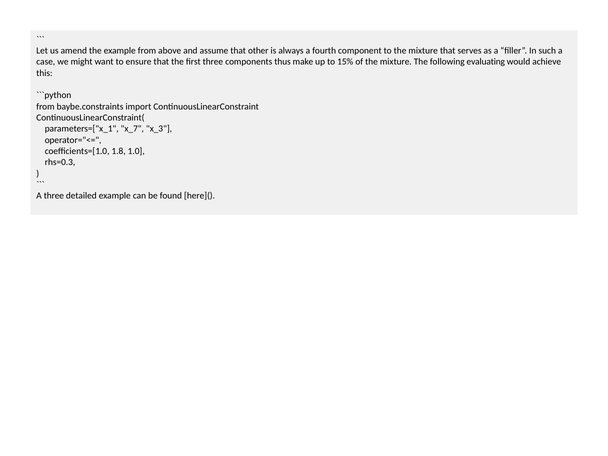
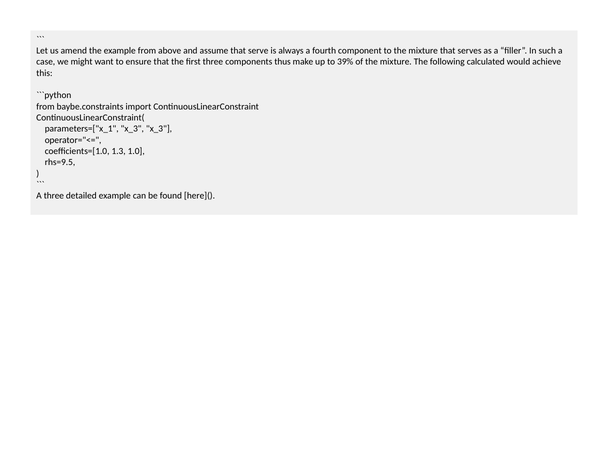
other: other -> serve
15%: 15% -> 39%
evaluating: evaluating -> calculated
parameters=["x_1 x_7: x_7 -> x_3
1.8: 1.8 -> 1.3
rhs=0.3: rhs=0.3 -> rhs=9.5
